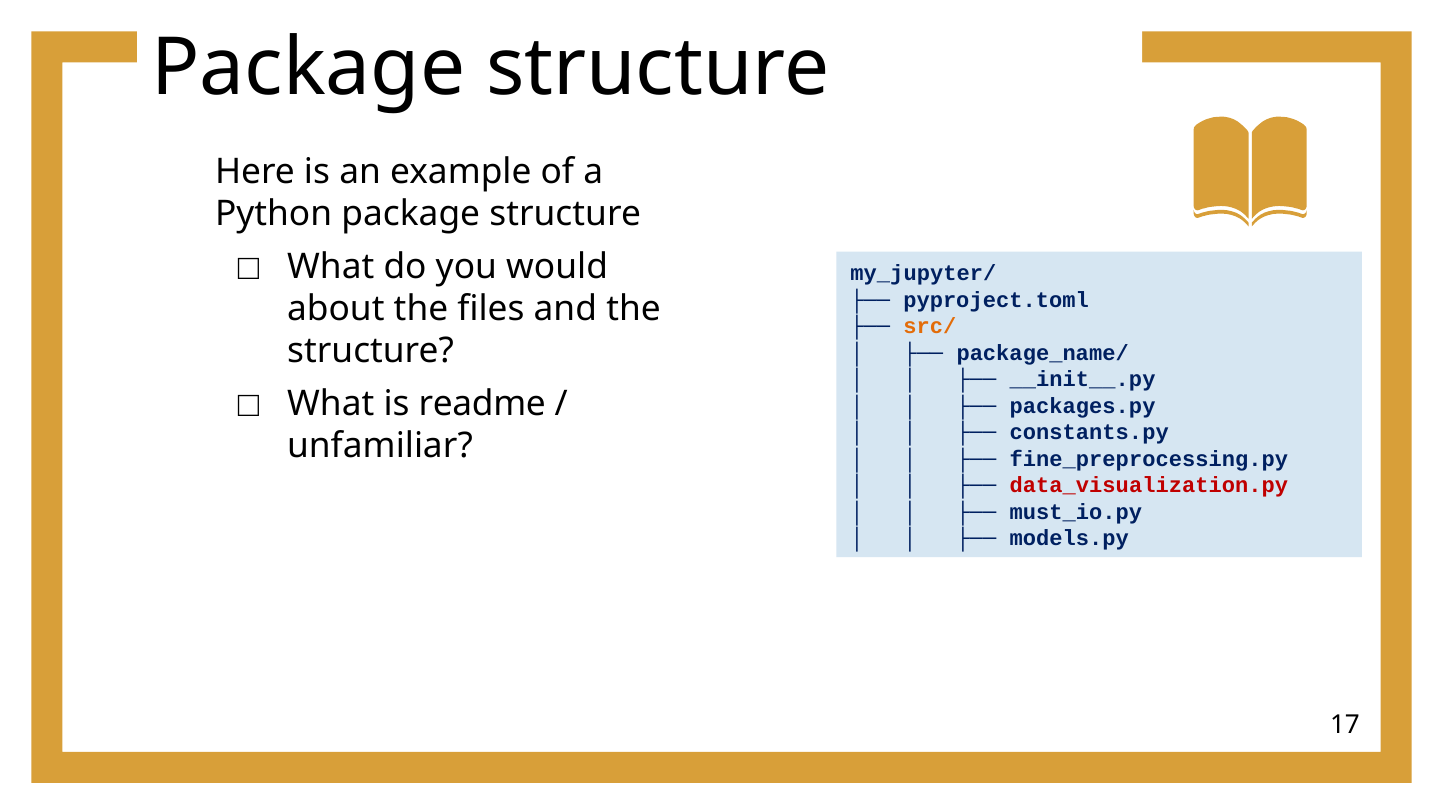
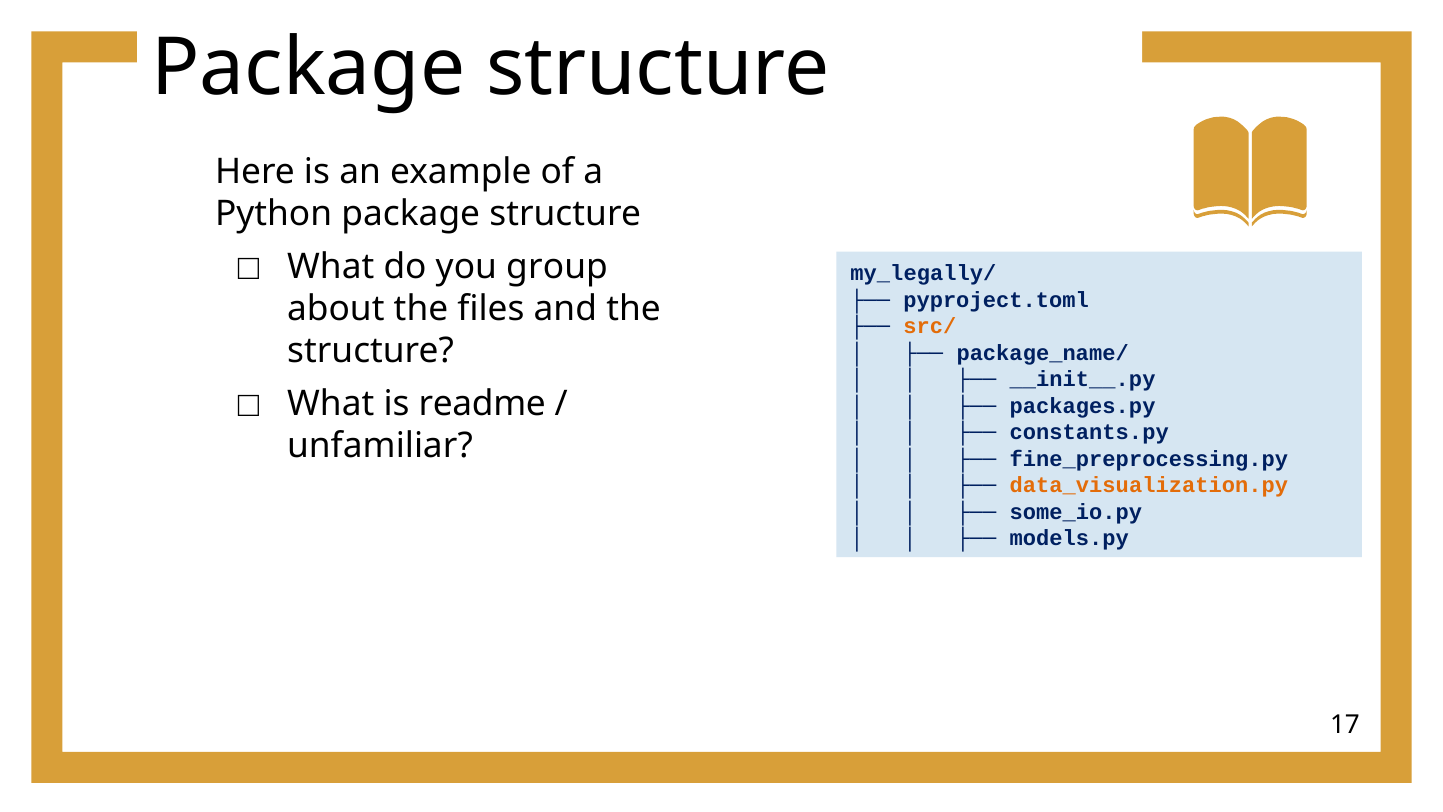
would: would -> group
my_jupyter/: my_jupyter/ -> my_legally/
data_visualization.py colour: red -> orange
must_io.py: must_io.py -> some_io.py
